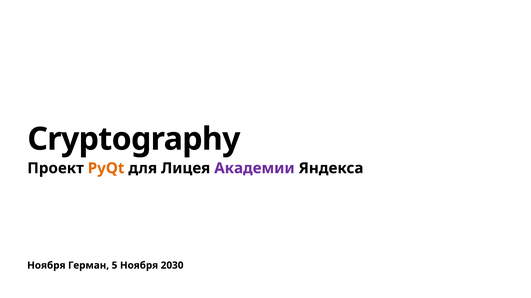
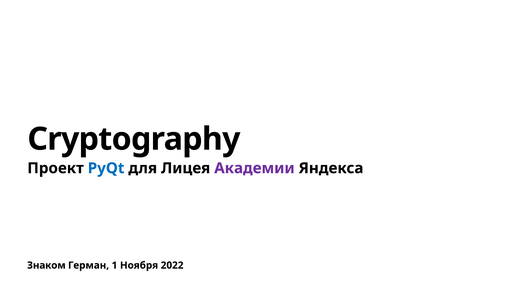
PyQt colour: orange -> blue
Ноября at (46, 266): Ноября -> Знаком
5: 5 -> 1
2030: 2030 -> 2022
